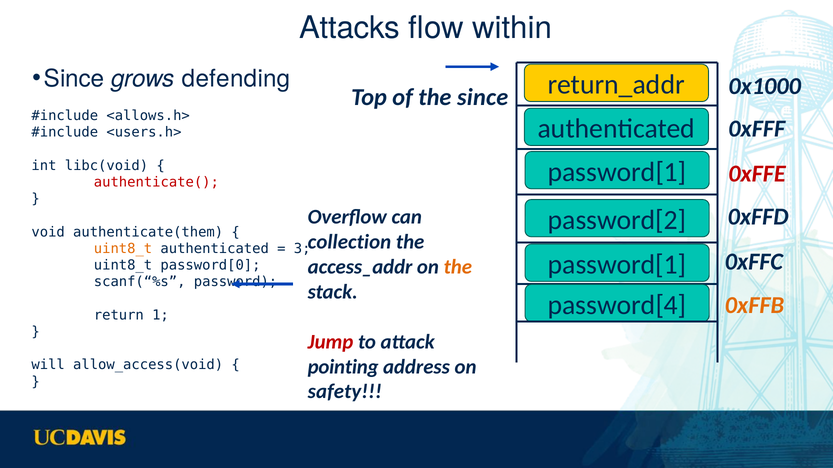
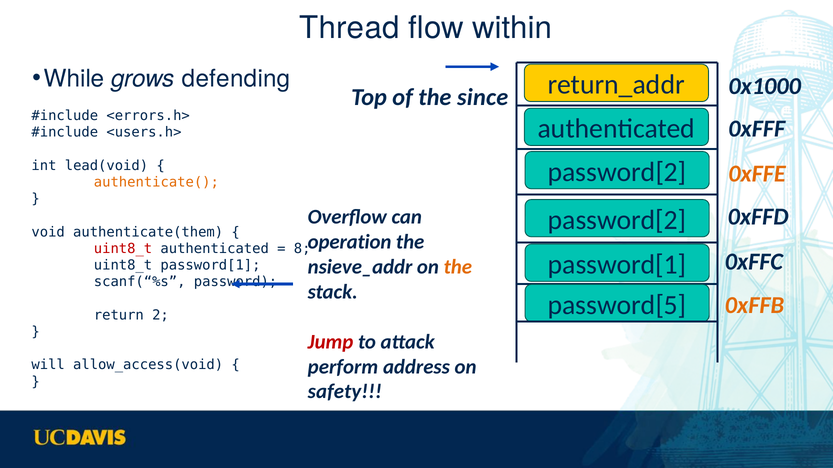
Attacks: Attacks -> Thread
Since at (74, 79): Since -> While
<allows.h>: <allows.h> -> <errors.h>
libc(void: libc(void -> lead(void
password[1 at (617, 172): password[1 -> password[2
0xFFE colour: red -> orange
authenticate( colour: red -> orange
collection: collection -> operation
uint8_t at (123, 249) colour: orange -> red
3: 3 -> 8
access_addr: access_addr -> nsieve_addr
uint8_t password[0: password[0 -> password[1
password[4: password[4 -> password[5
1: 1 -> 2
pointing: pointing -> perform
